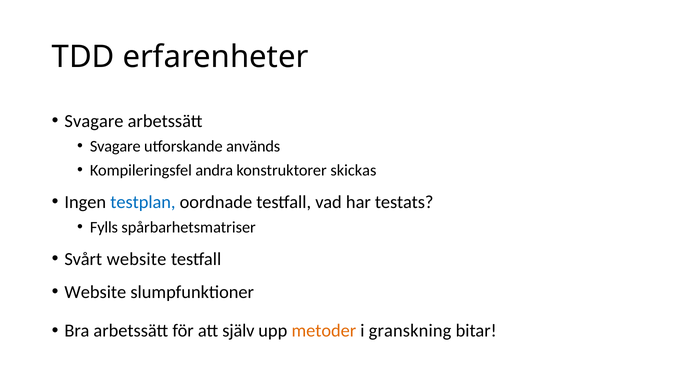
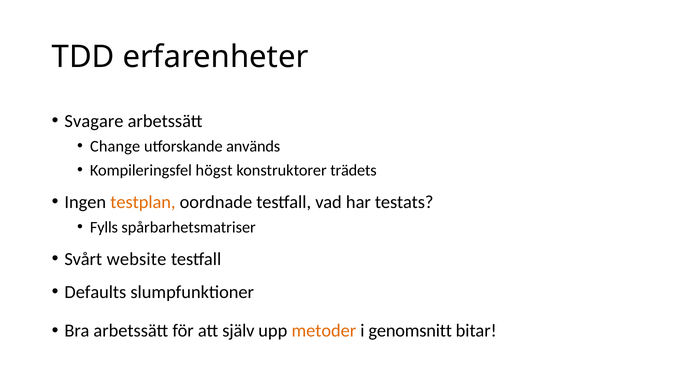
Svagare at (115, 146): Svagare -> Change
andra: andra -> högst
skickas: skickas -> trädets
testplan colour: blue -> orange
Website at (95, 292): Website -> Defaults
granskning: granskning -> genomsnitt
